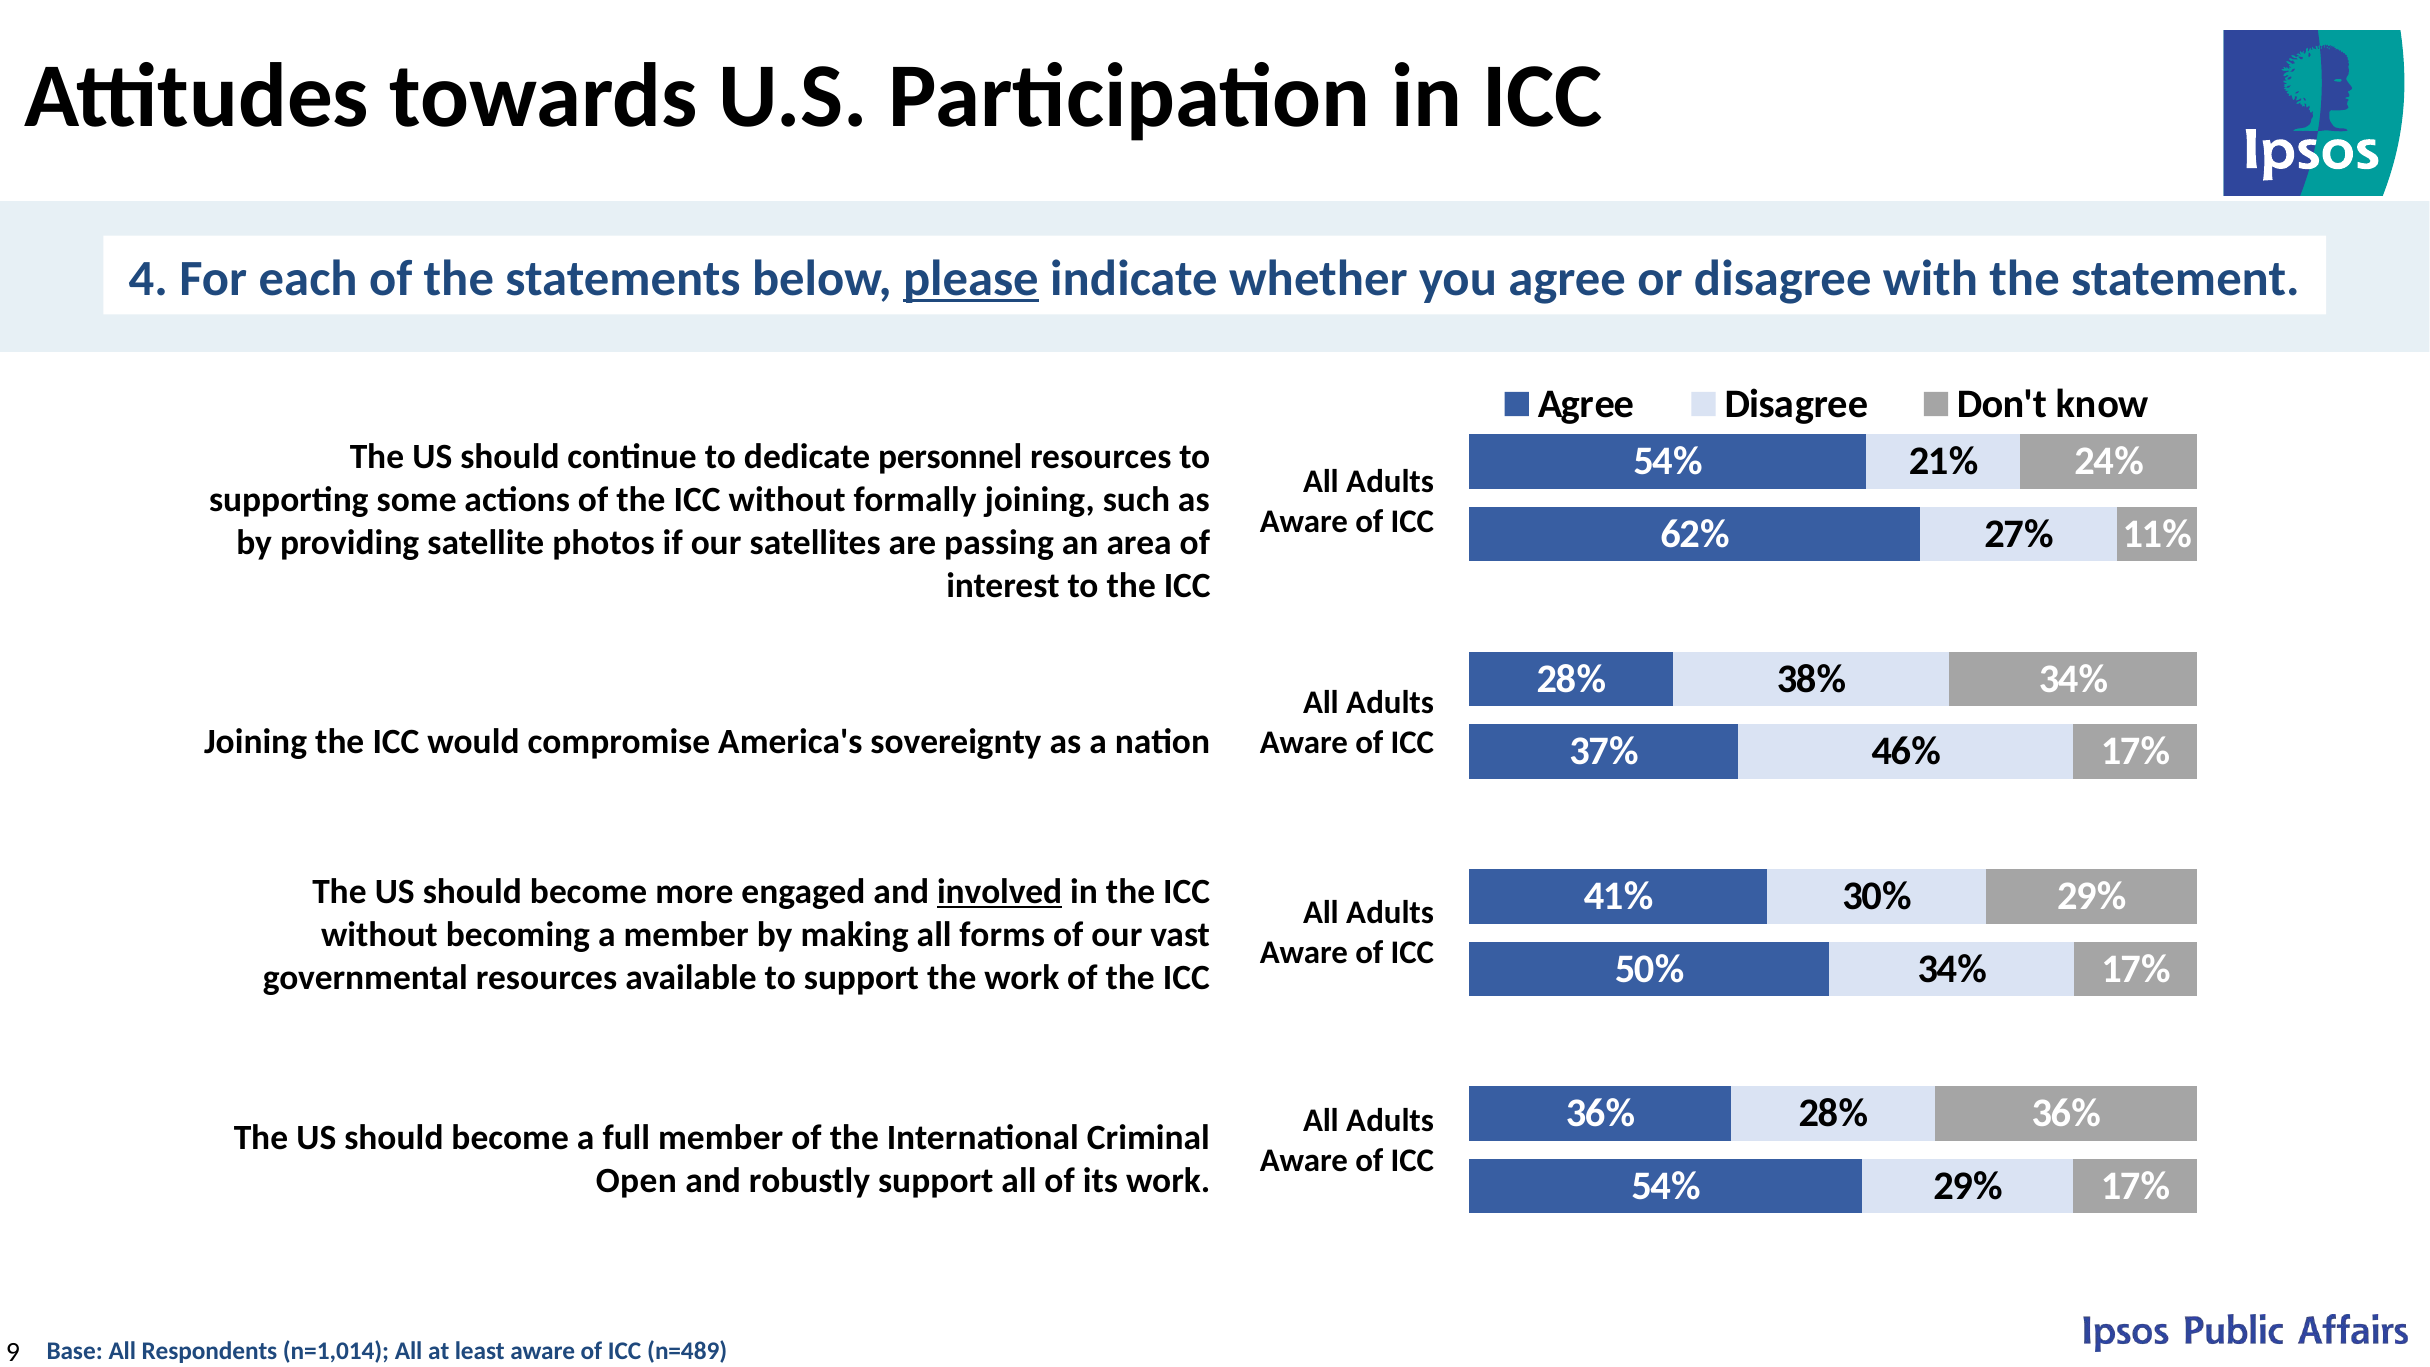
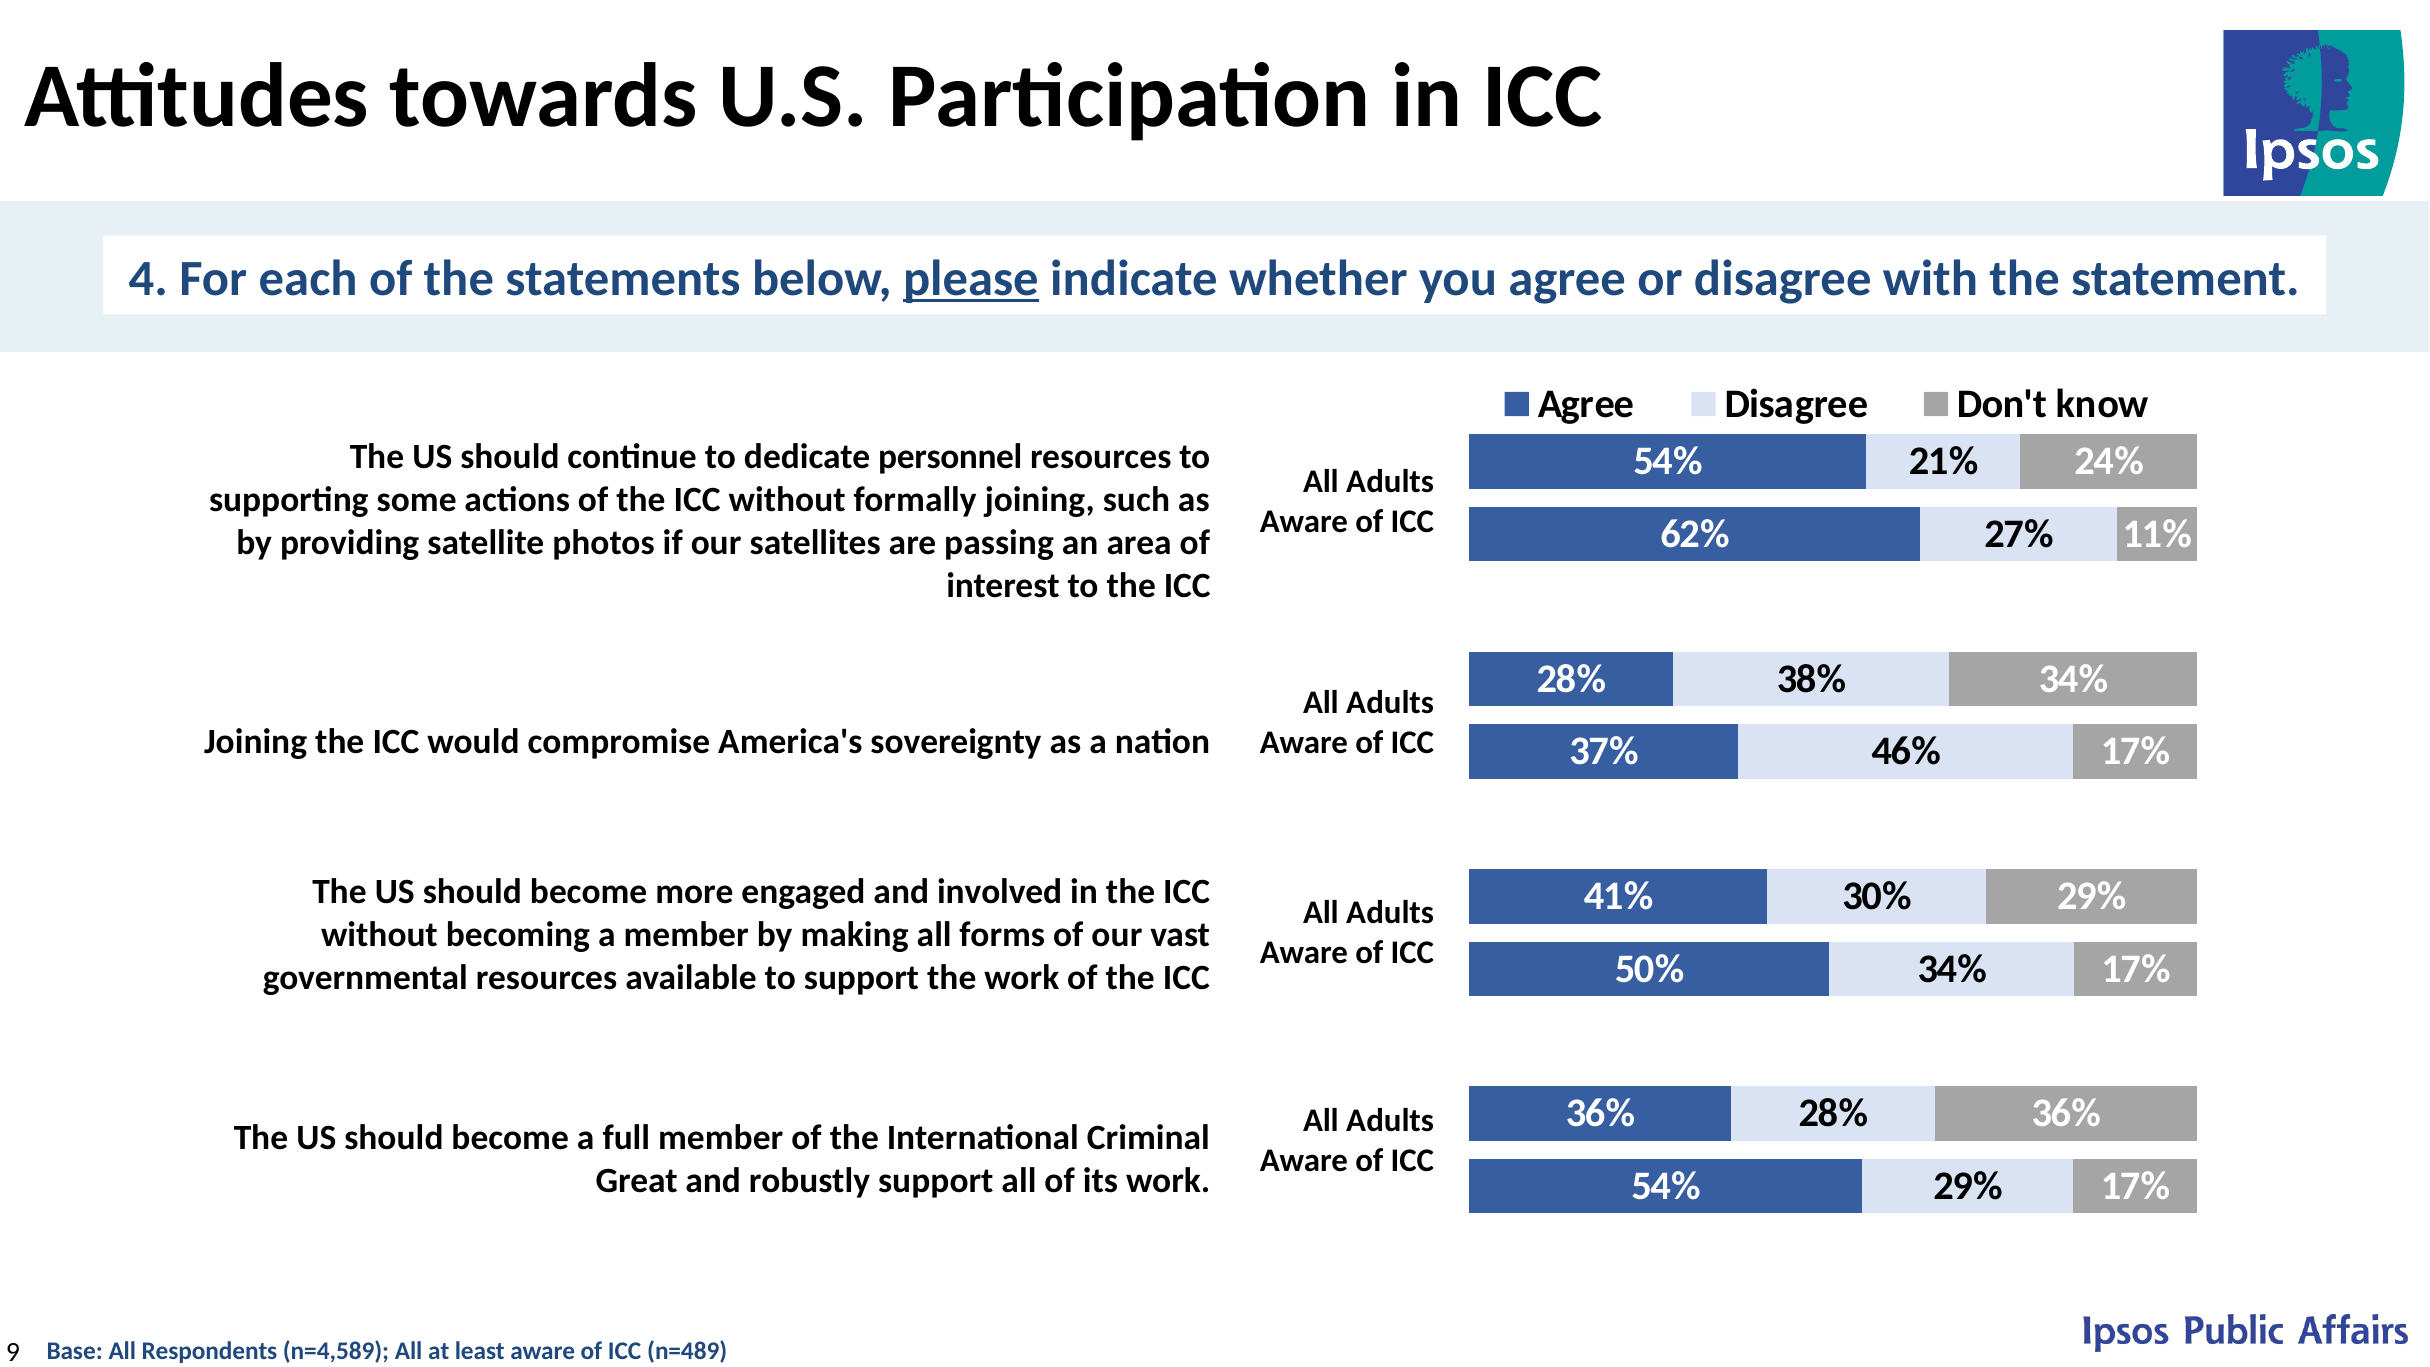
involved underline: present -> none
Open: Open -> Great
n=1,014: n=1,014 -> n=4,589
